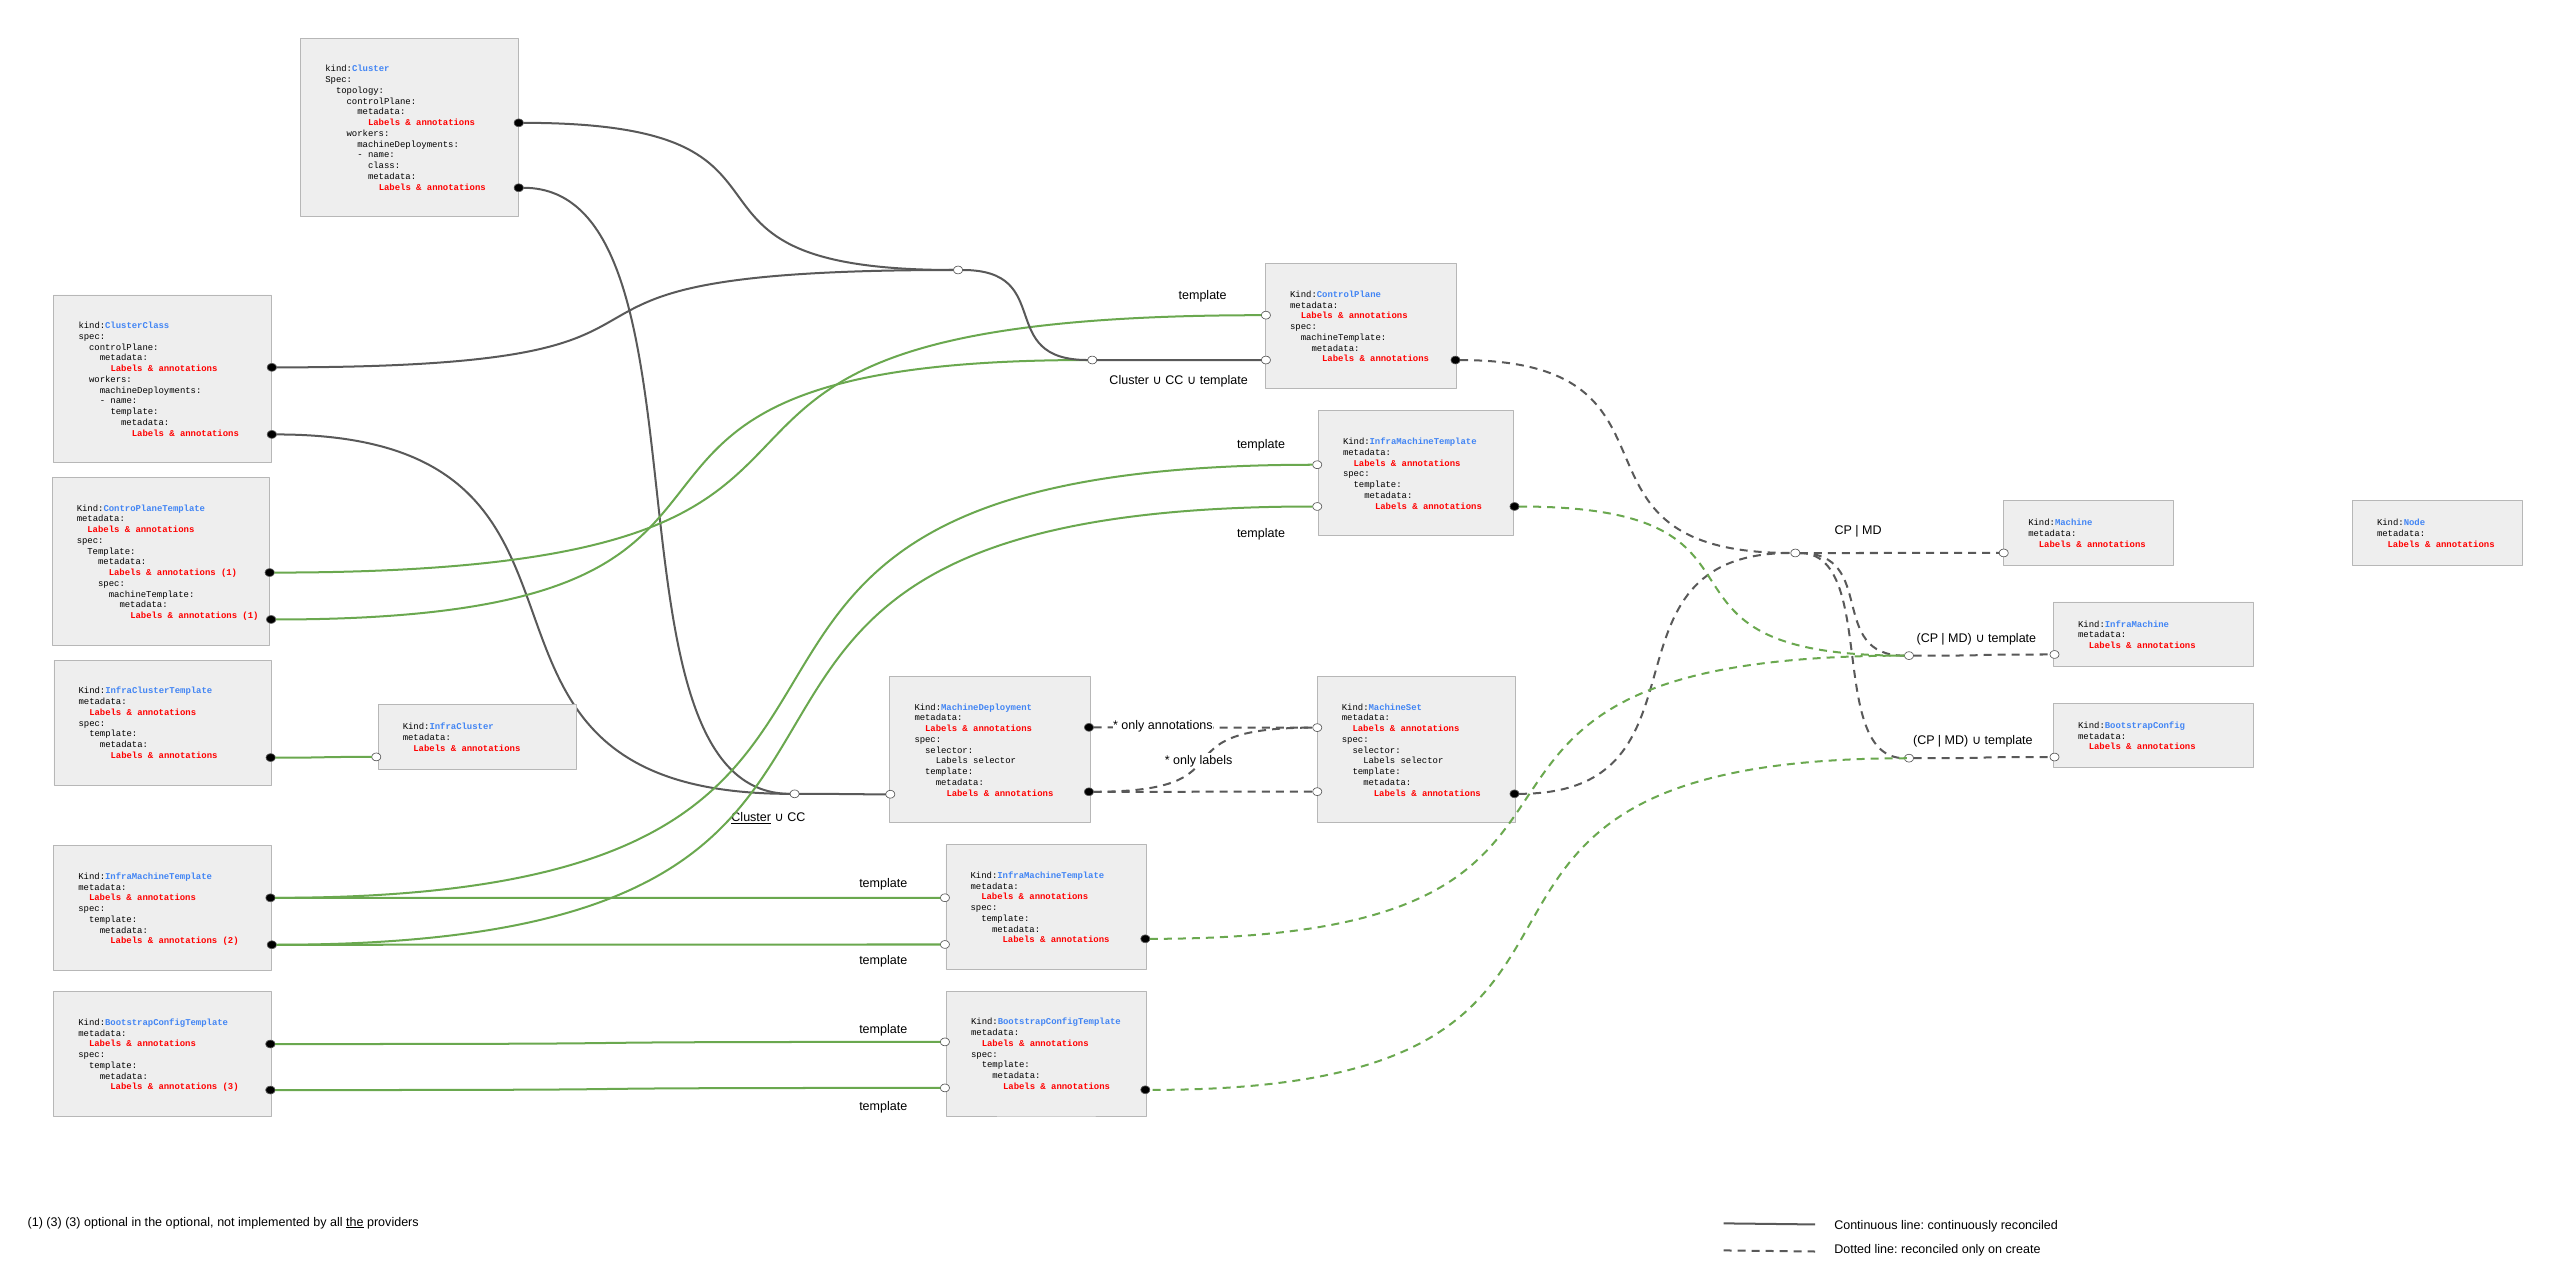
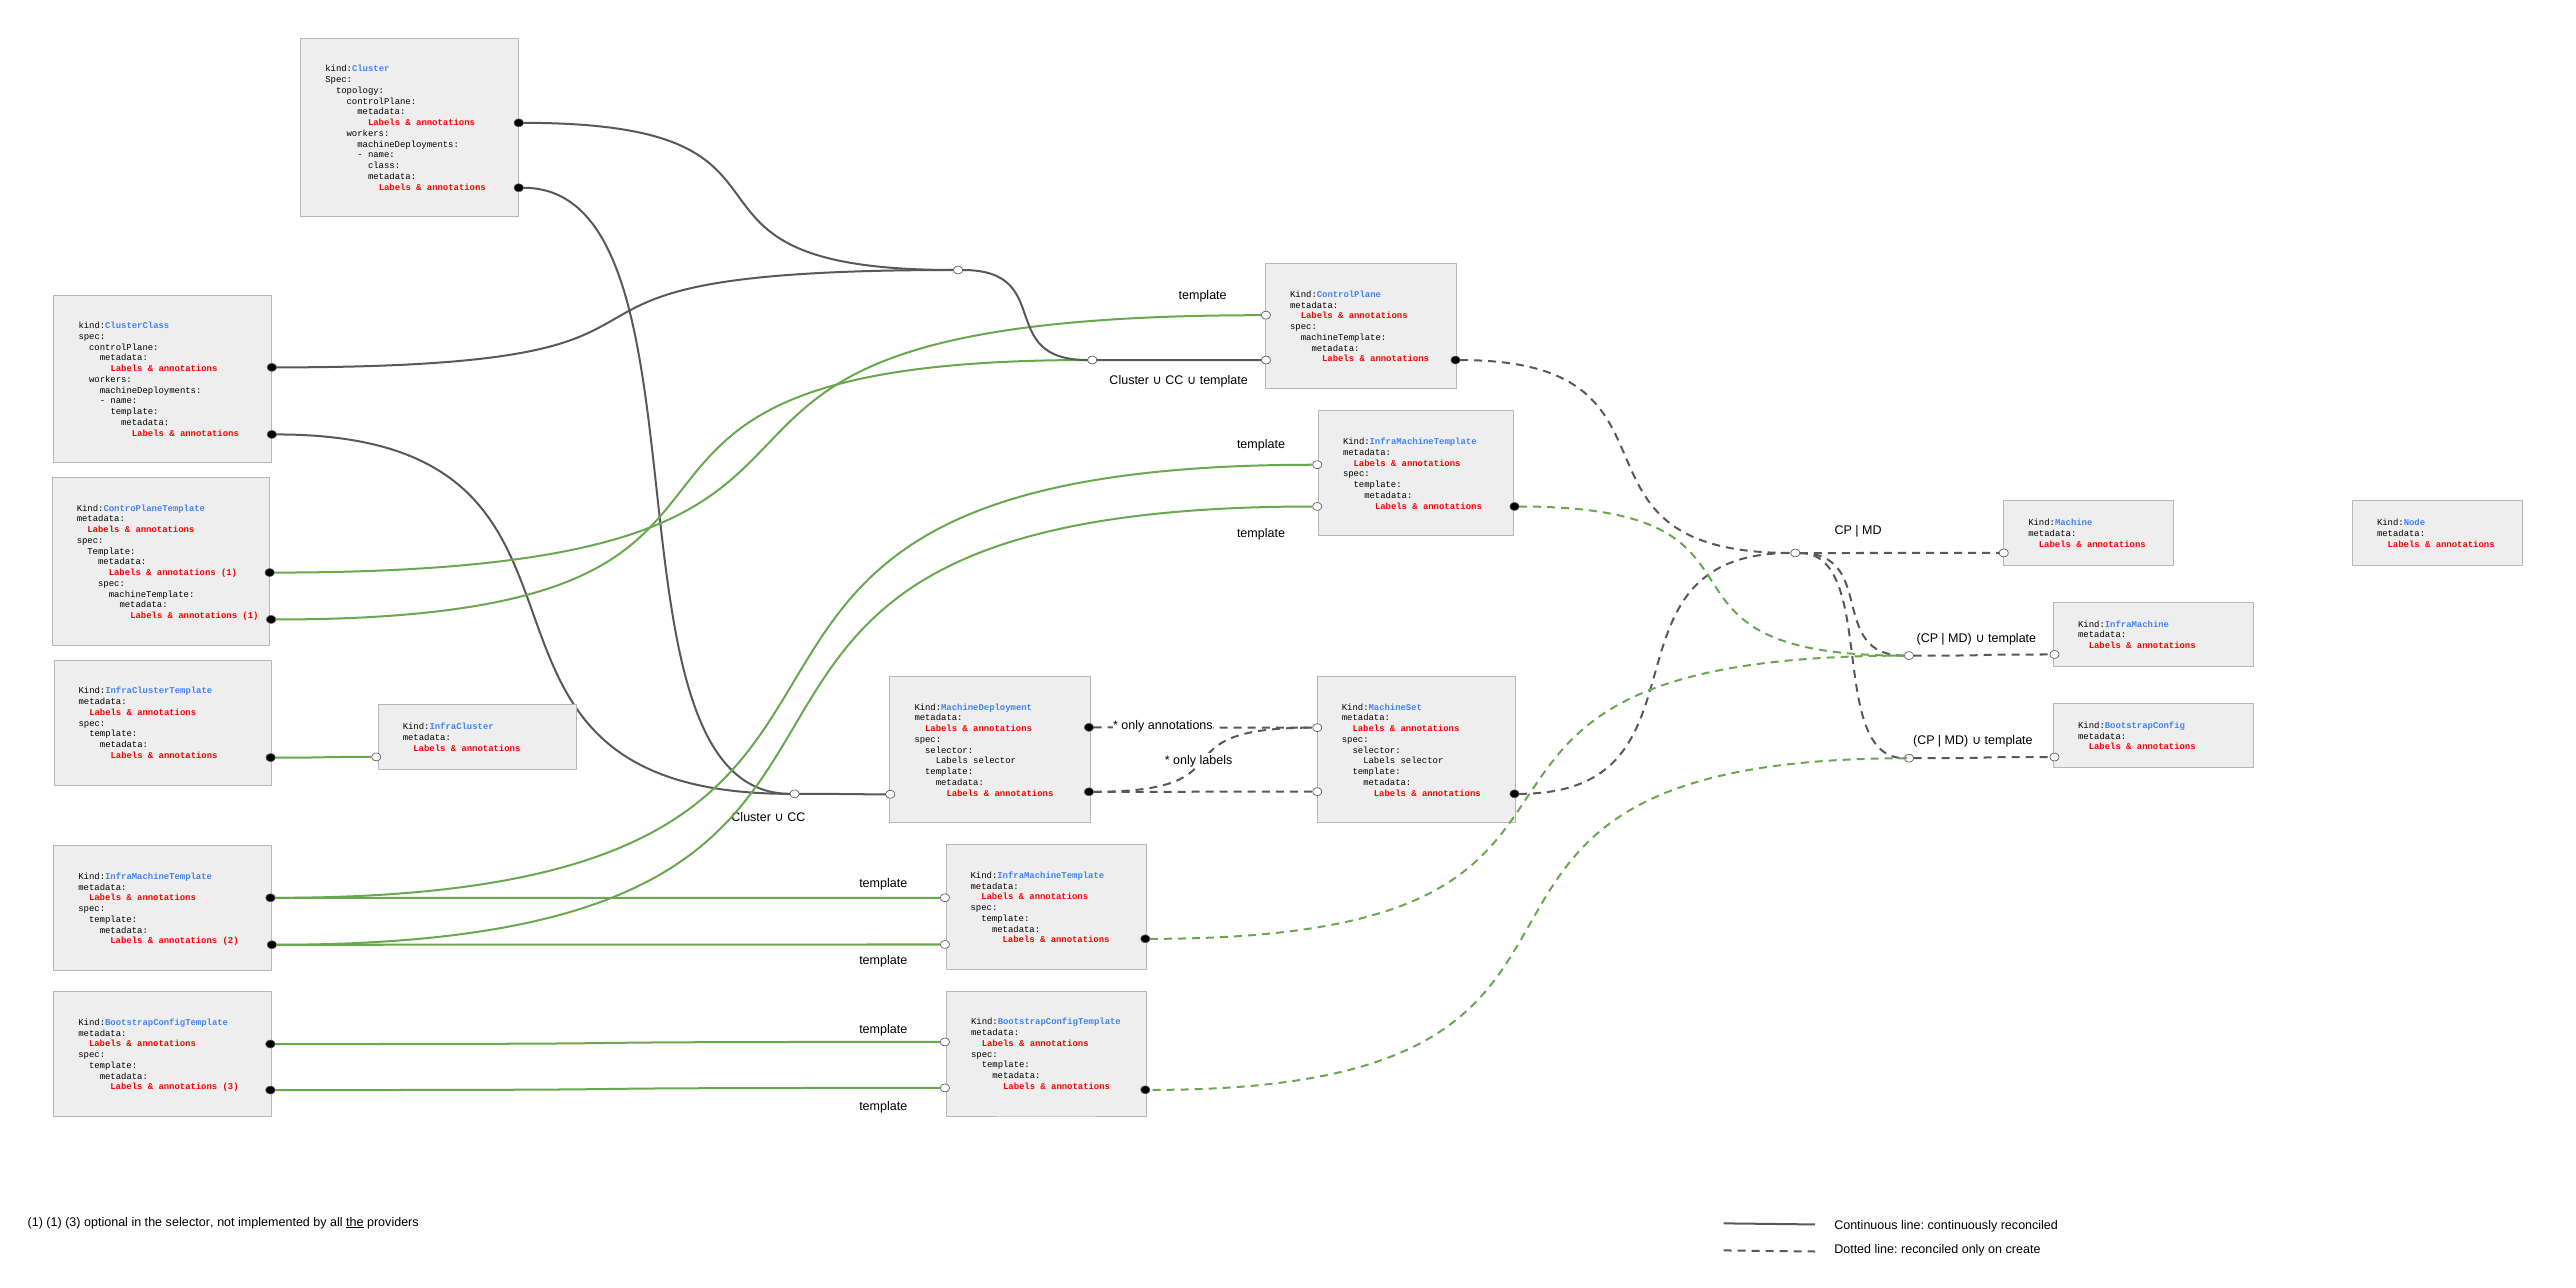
Cluster at (751, 818) underline: present -> none
1 3: 3 -> 1
the optional: optional -> selector
